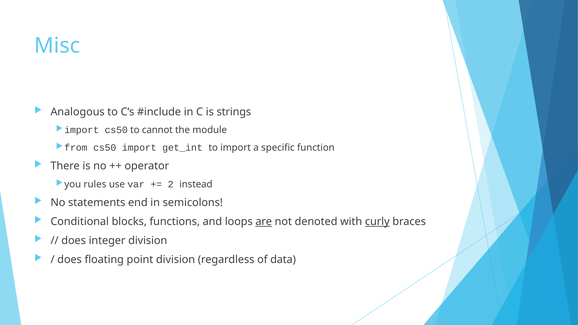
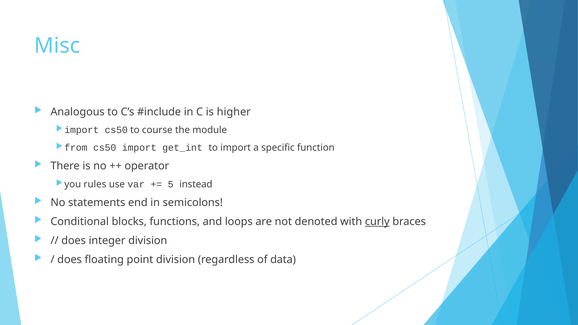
strings: strings -> higher
cannot: cannot -> course
2: 2 -> 5
are underline: present -> none
